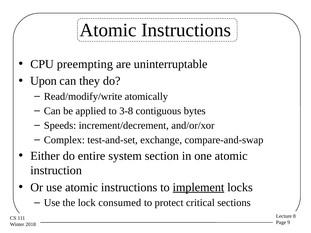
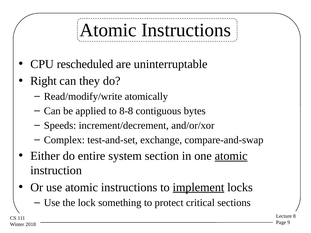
preempting: preempting -> rescheduled
Upon: Upon -> Right
3-8: 3-8 -> 8-8
atomic at (231, 156) underline: none -> present
consumed: consumed -> something
